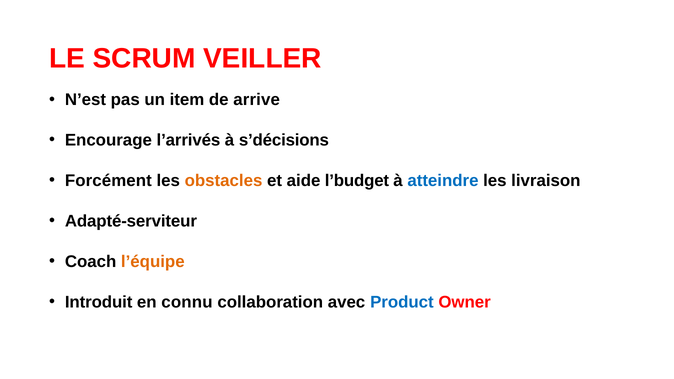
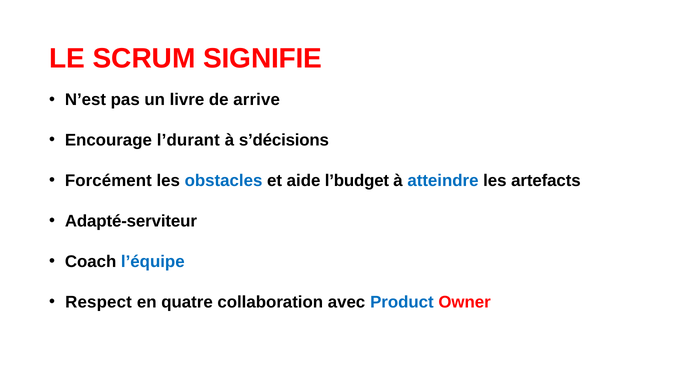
VEILLER: VEILLER -> SIGNIFIE
item: item -> livre
l’arrivés: l’arrivés -> l’durant
obstacles colour: orange -> blue
livraison: livraison -> artefacts
l’équipe colour: orange -> blue
Introduit: Introduit -> Respect
connu: connu -> quatre
